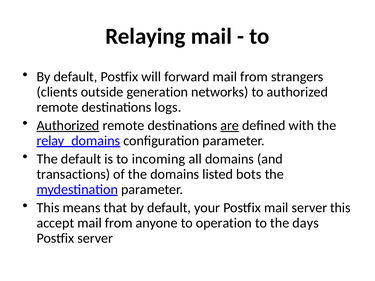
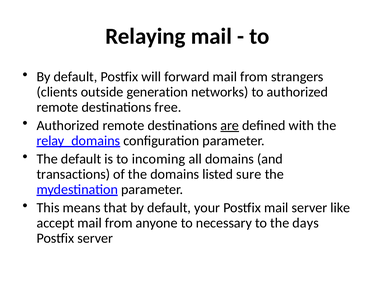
logs: logs -> free
Authorized at (68, 126) underline: present -> none
bots: bots -> sure
server this: this -> like
operation: operation -> necessary
